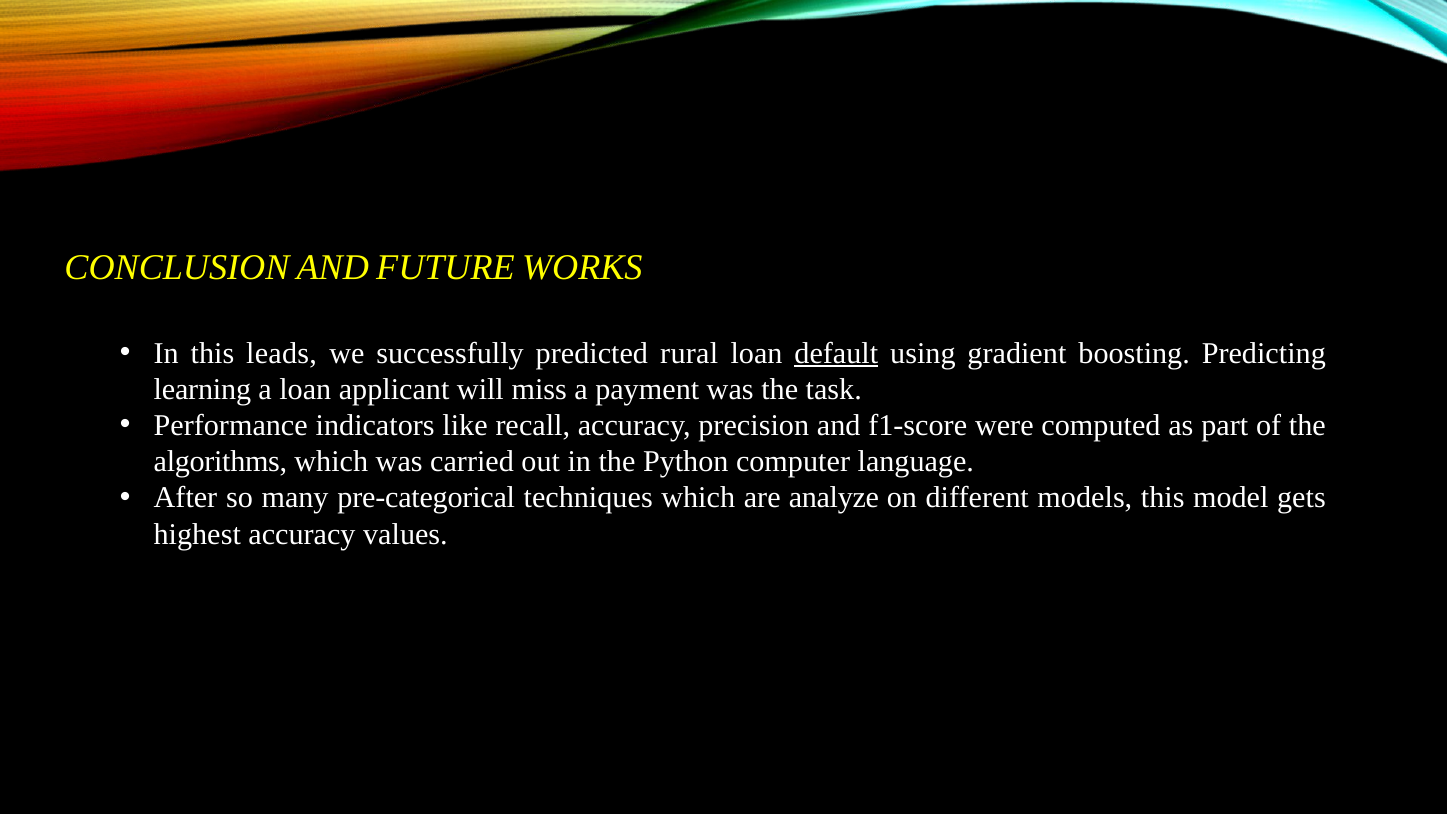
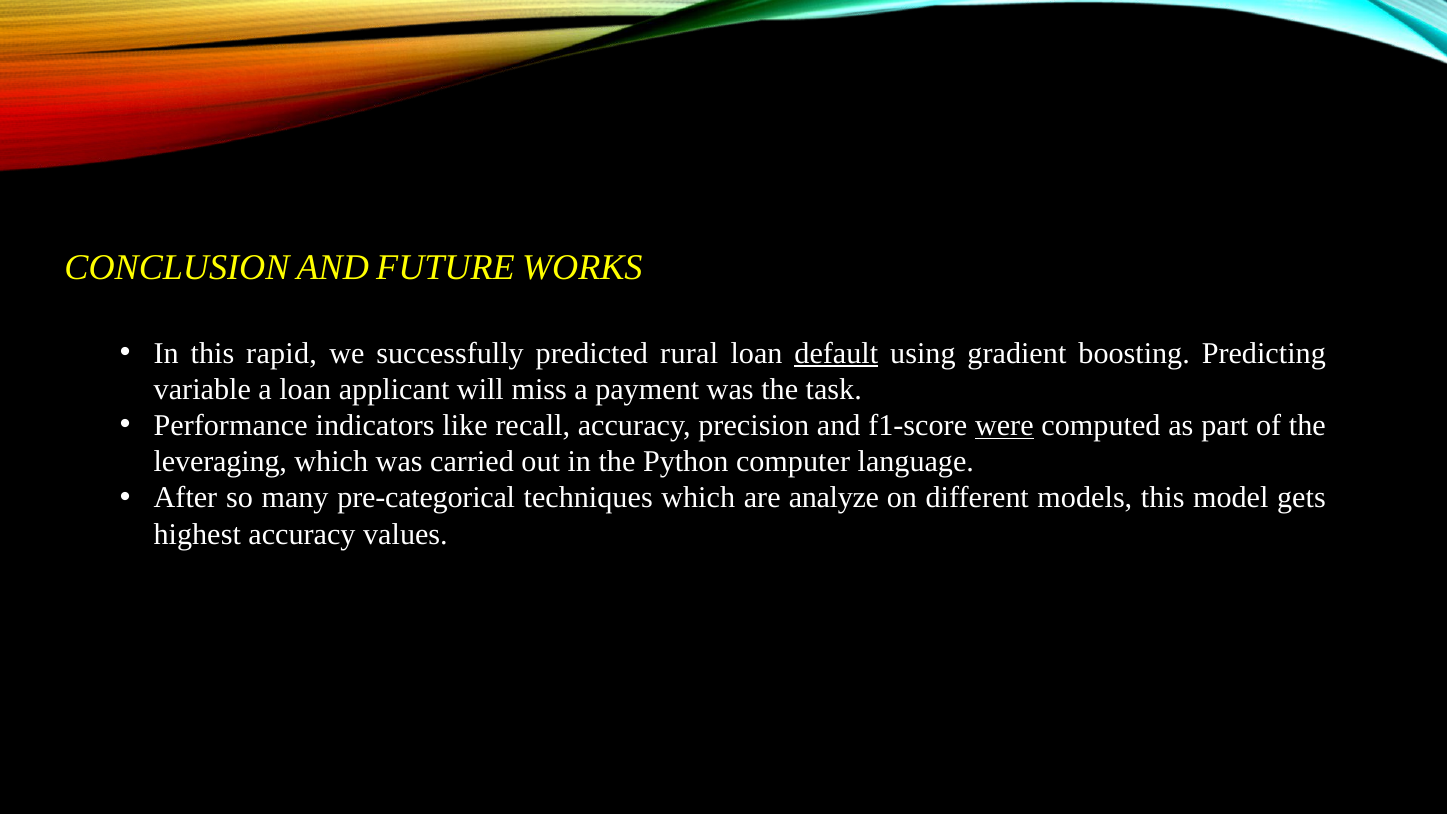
leads: leads -> rapid
learning: learning -> variable
were underline: none -> present
algorithms: algorithms -> leveraging
